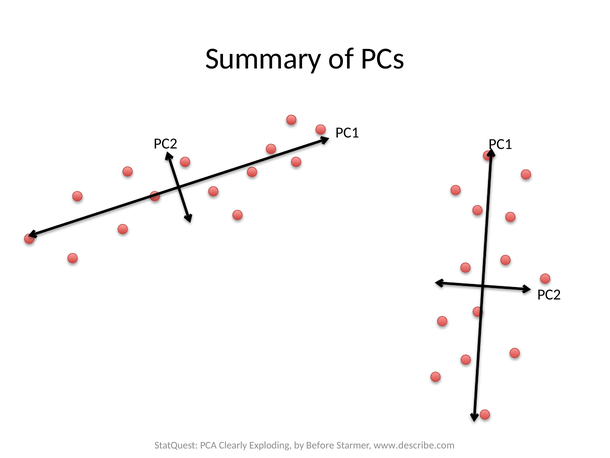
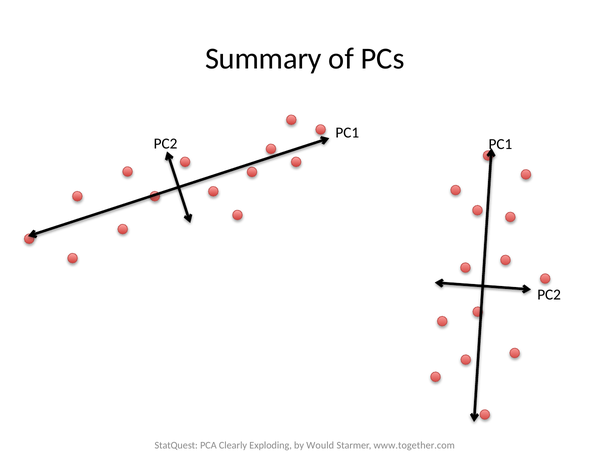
Before: Before -> Would
www.describe.com: www.describe.com -> www.together.com
